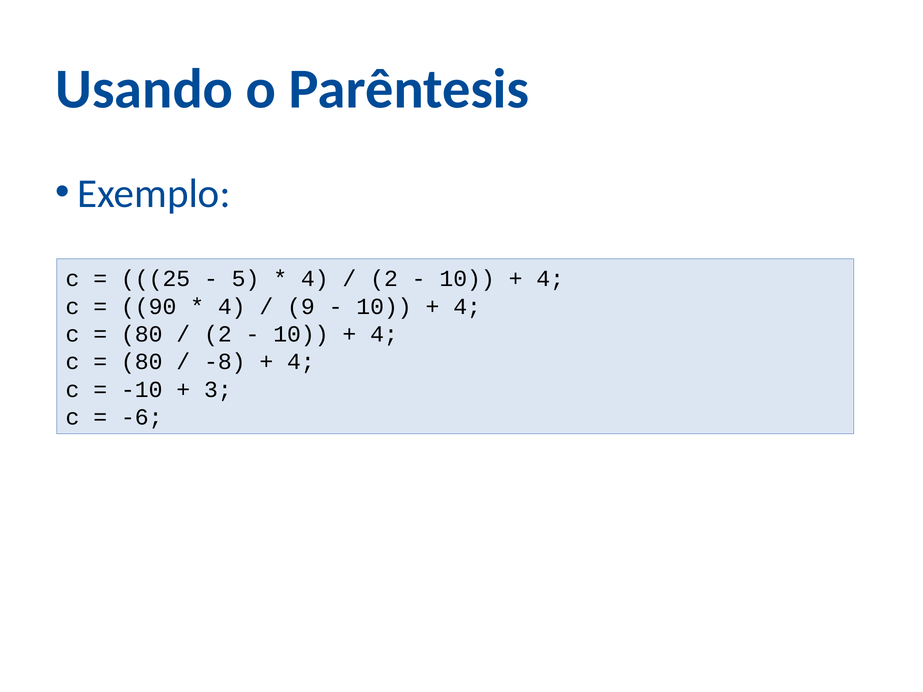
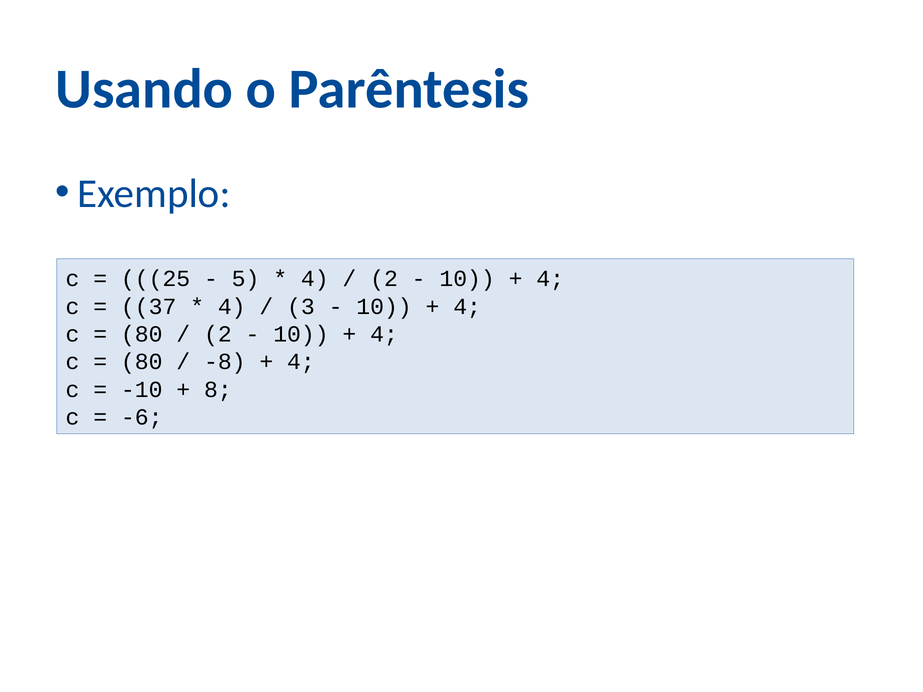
90: 90 -> 37
9: 9 -> 3
3: 3 -> 8
